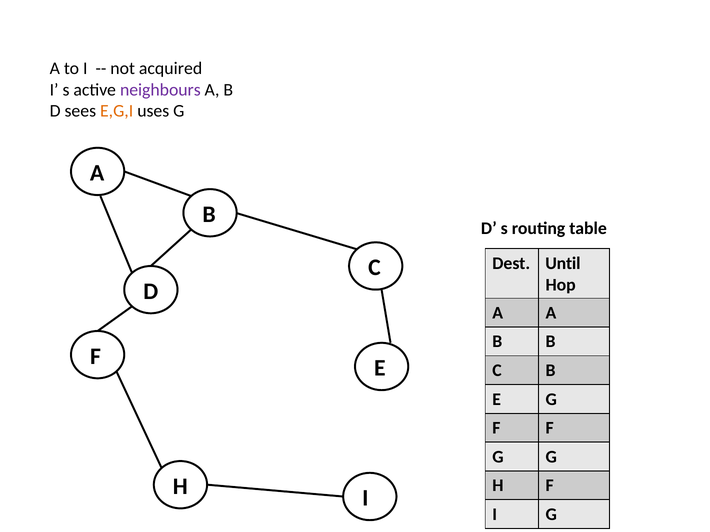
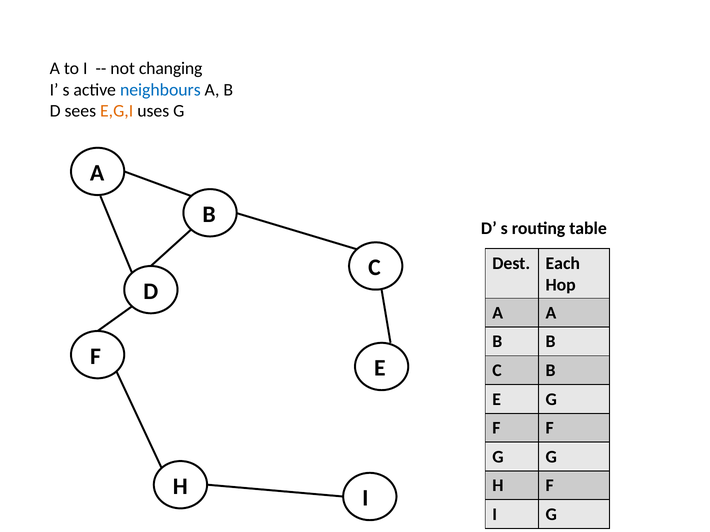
acquired: acquired -> changing
neighbours colour: purple -> blue
Until: Until -> Each
